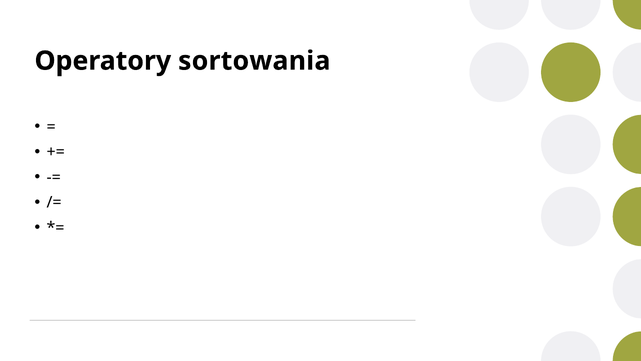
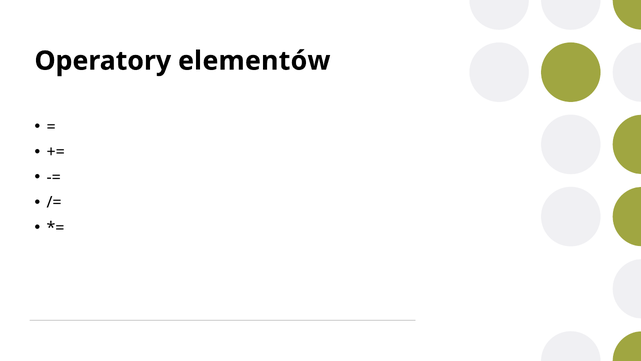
sortowania: sortowania -> elementów
